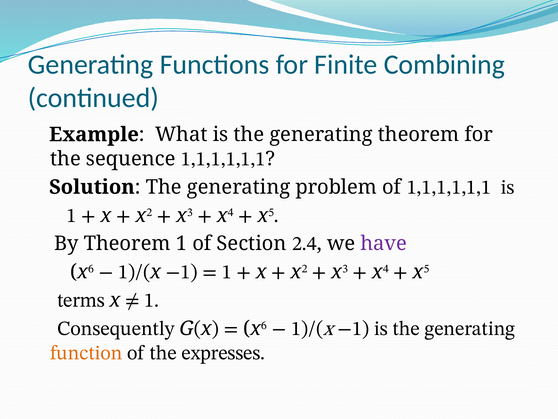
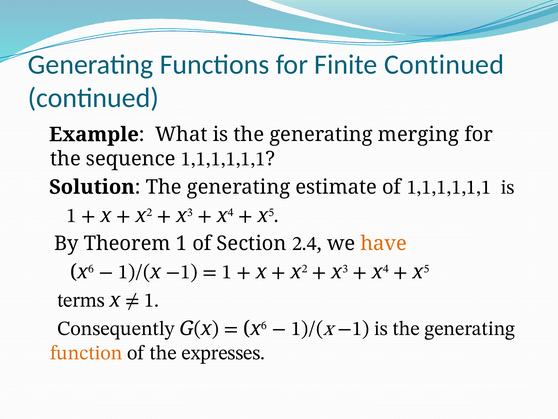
Finite Combining: Combining -> Continued
generating theorem: theorem -> merging
problem: problem -> estimate
have colour: purple -> orange
